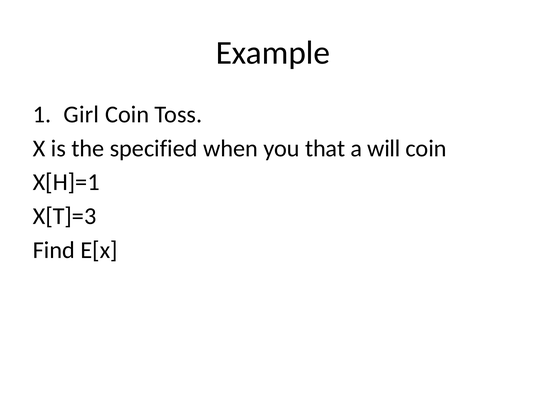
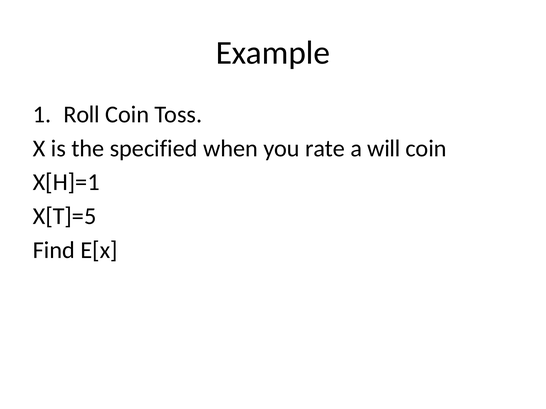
Girl: Girl -> Roll
that: that -> rate
X[T]=3: X[T]=3 -> X[T]=5
